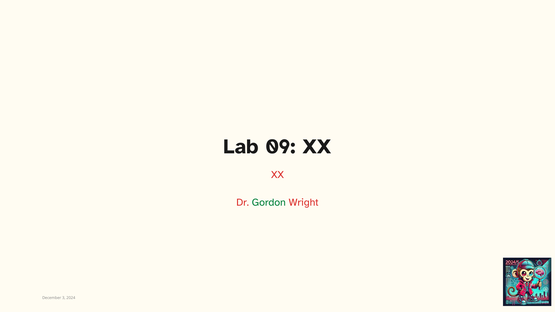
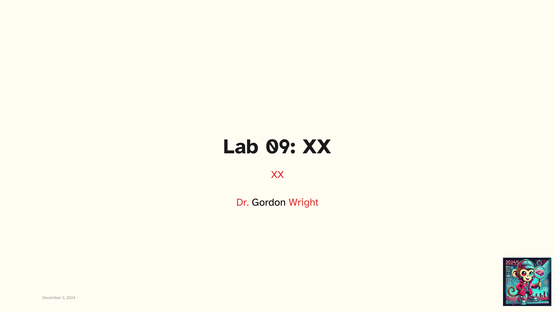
Gordon colour: green -> black
